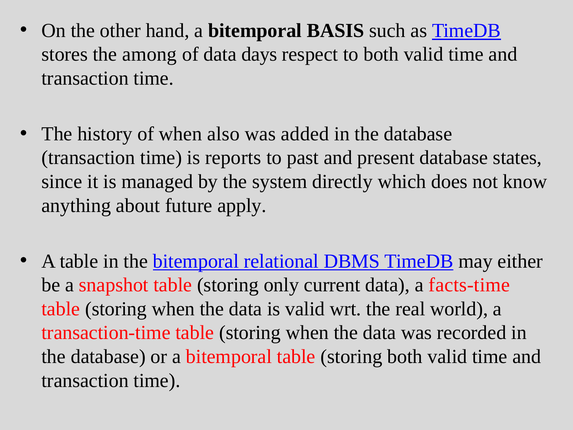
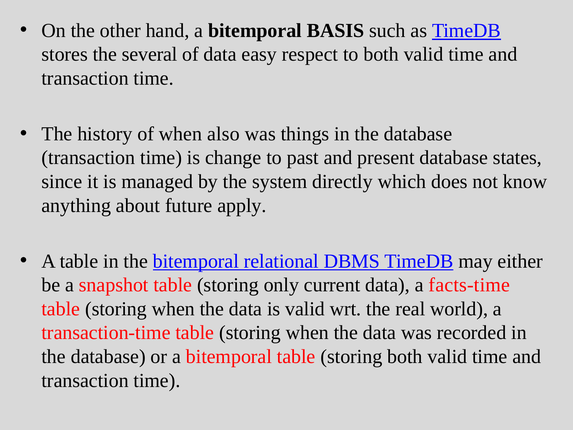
among: among -> several
days: days -> easy
added: added -> things
reports: reports -> change
